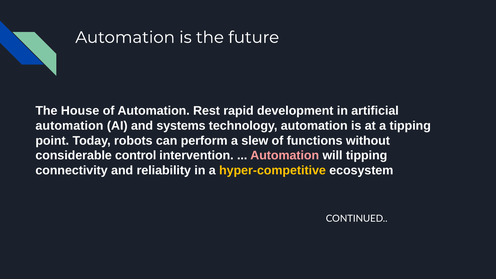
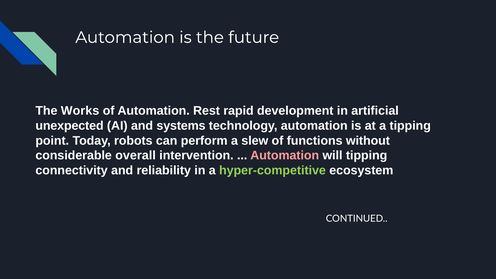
House: House -> Works
automation at (69, 126): automation -> unexpected
control: control -> overall
hyper-competitive colour: yellow -> light green
